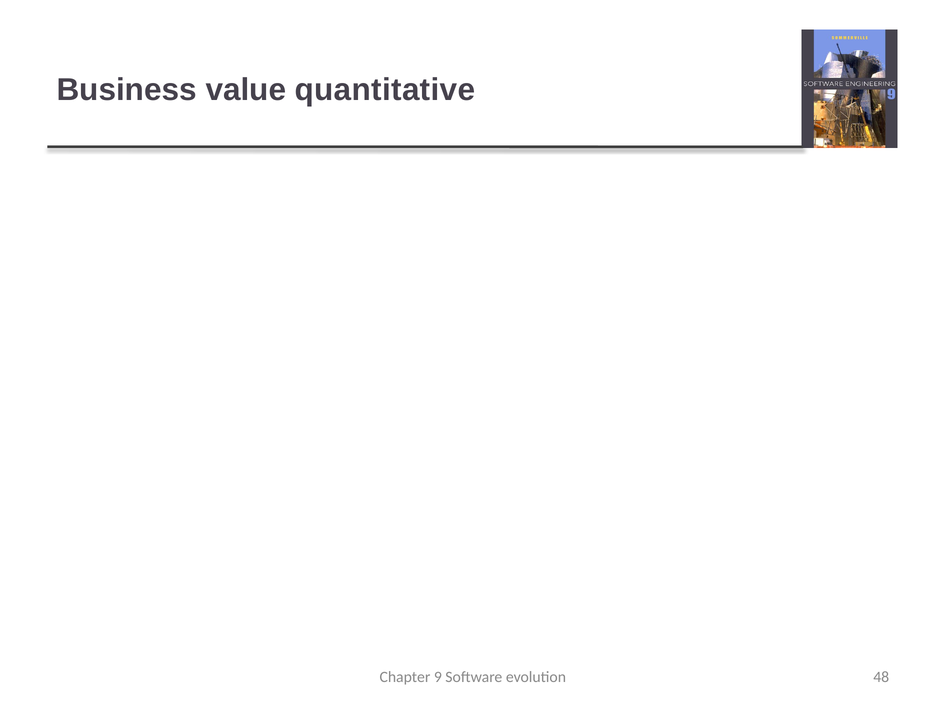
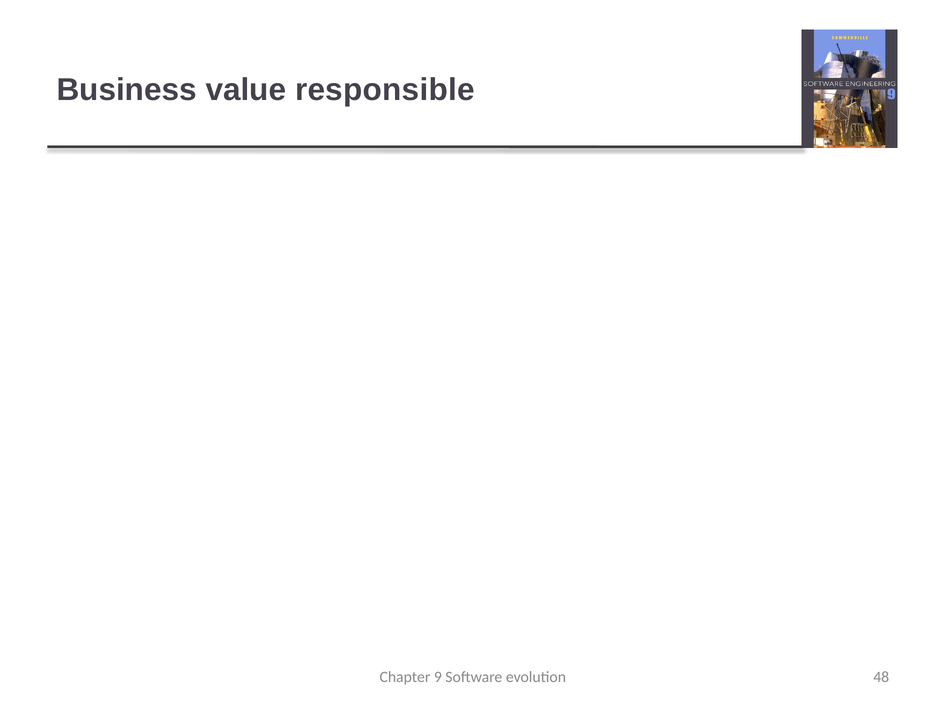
quantitative: quantitative -> responsible
